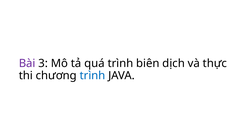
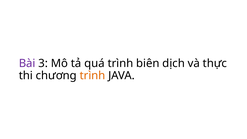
trình at (93, 76) colour: blue -> orange
